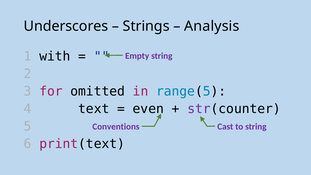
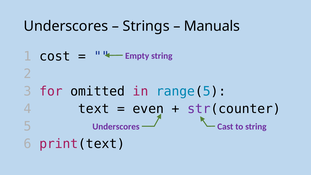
Analysis: Analysis -> Manuals
with: with -> cost
Conventions at (116, 127): Conventions -> Underscores
